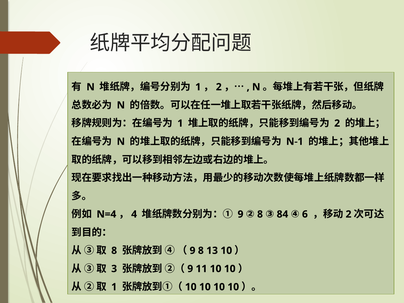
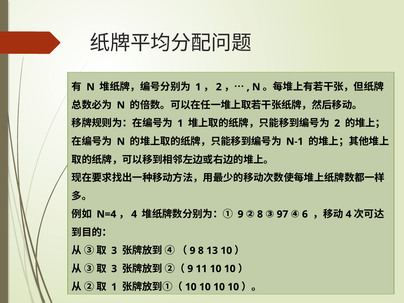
2 at (349, 214): 2 -> 4
84: 84 -> 97
8 at (114, 251): 8 -> 3
